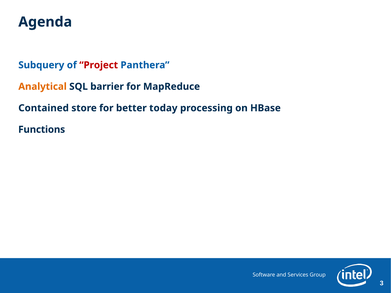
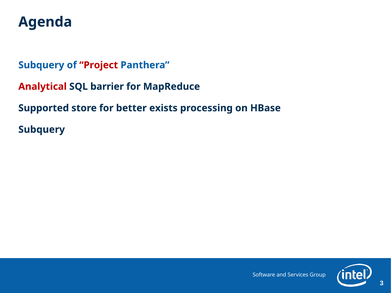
Analytical colour: orange -> red
Contained: Contained -> Supported
today: today -> exists
Functions at (42, 130): Functions -> Subquery
